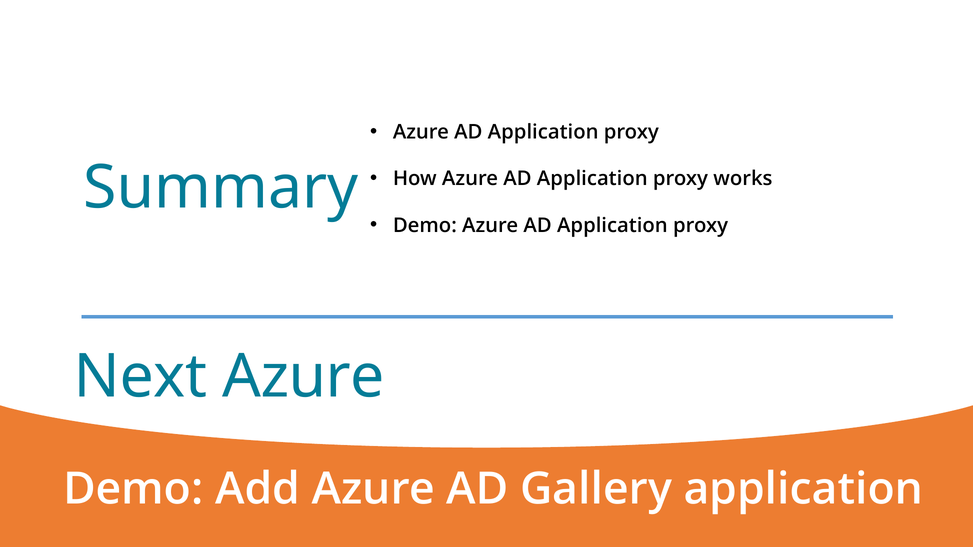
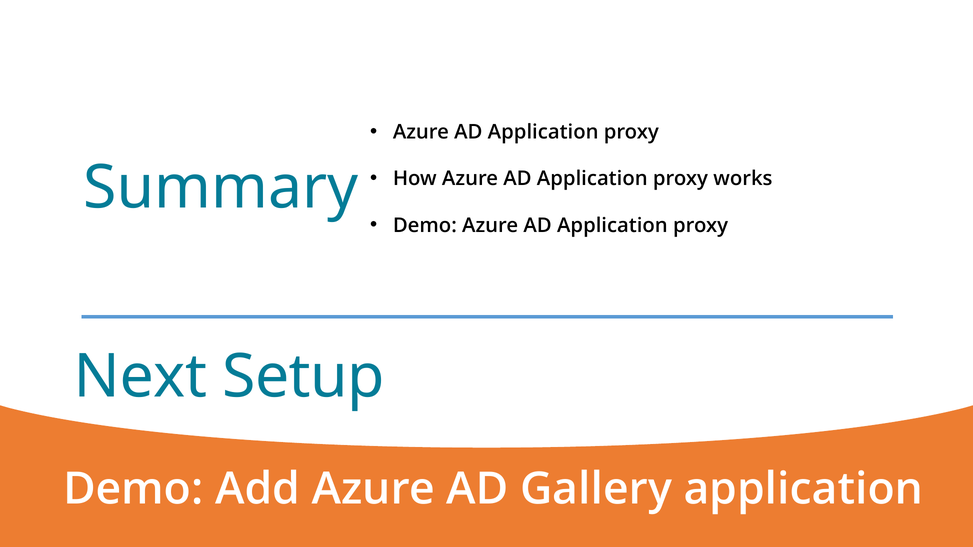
Next Azure: Azure -> Setup
